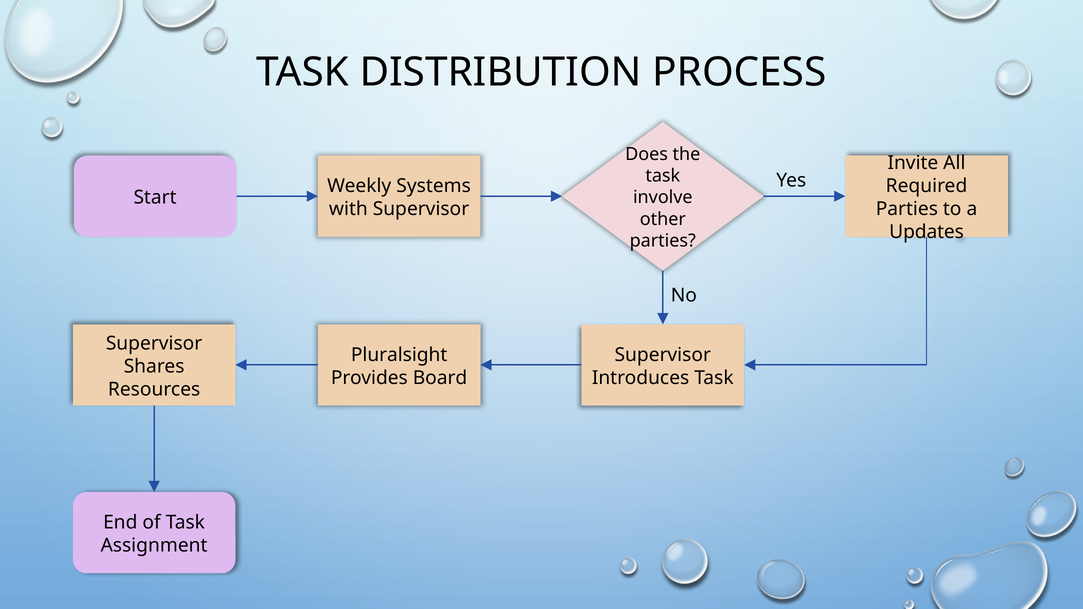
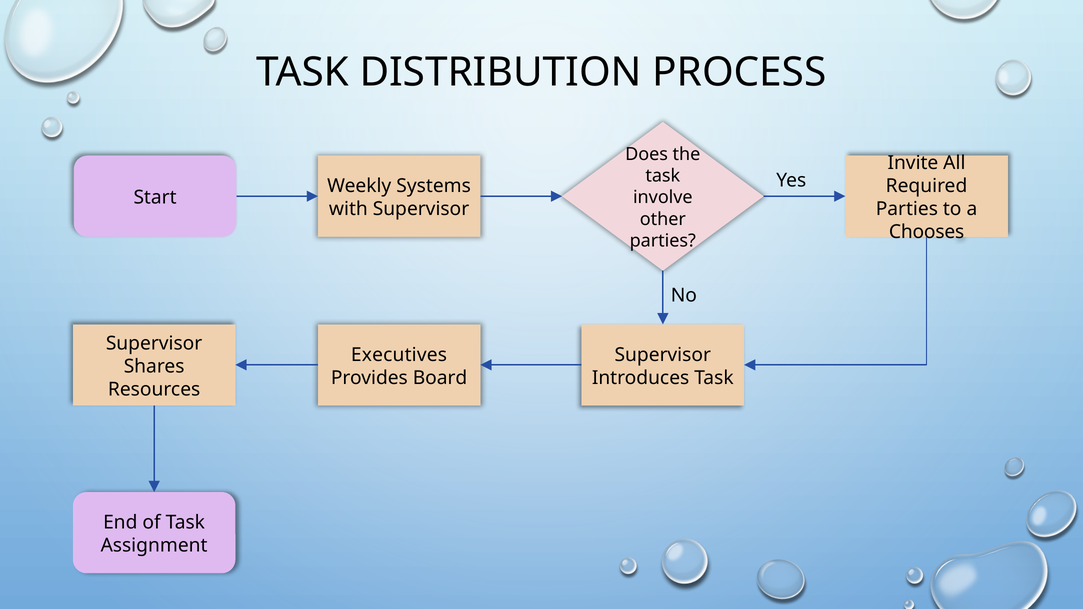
Updates: Updates -> Chooses
Pluralsight: Pluralsight -> Executives
